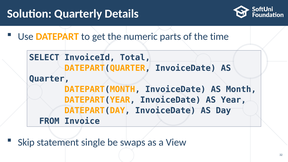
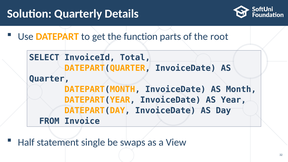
numeric: numeric -> function
time: time -> root
Skip: Skip -> Half
